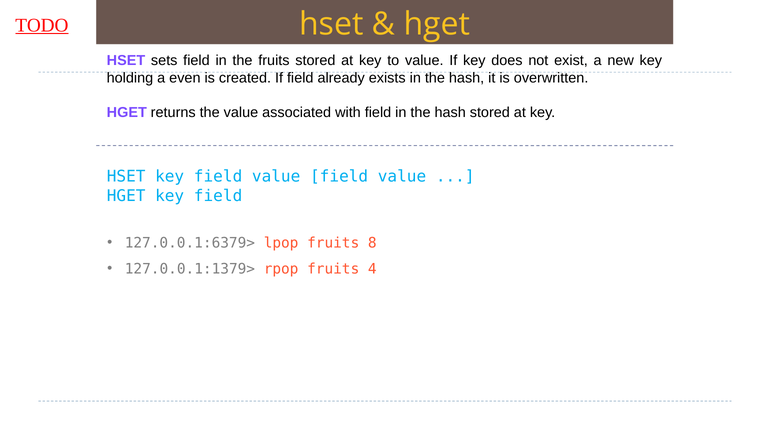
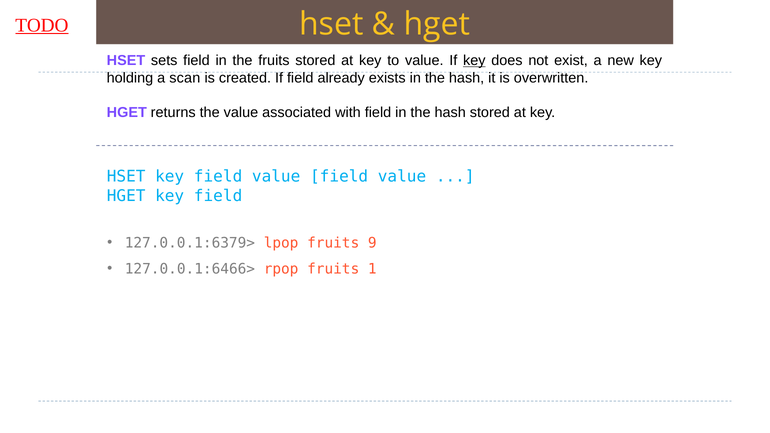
key at (474, 61) underline: none -> present
even: even -> scan
8: 8 -> 9
127.0.0.1:1379>: 127.0.0.1:1379> -> 127.0.0.1:6466>
4: 4 -> 1
